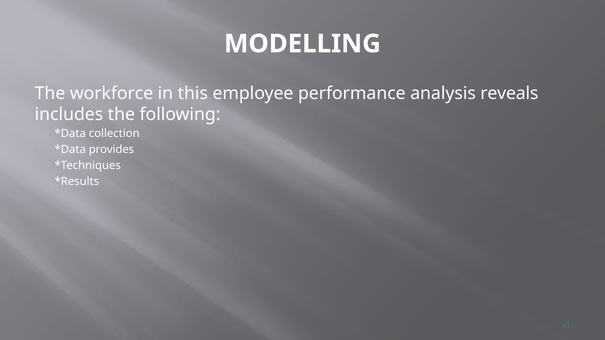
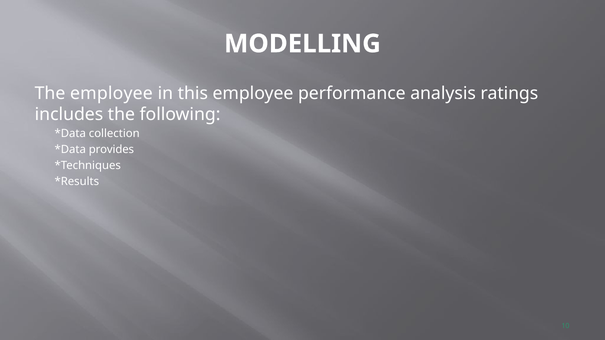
The workforce: workforce -> employee
reveals: reveals -> ratings
